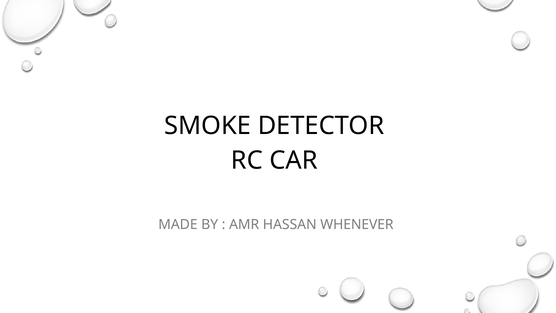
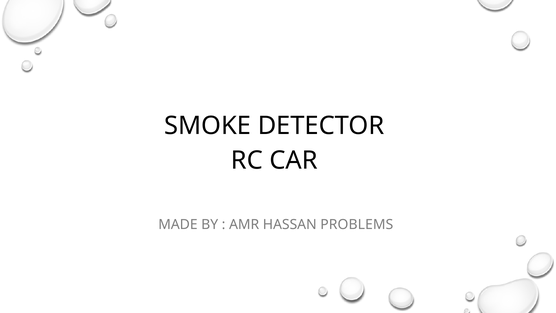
WHENEVER: WHENEVER -> PROBLEMS
